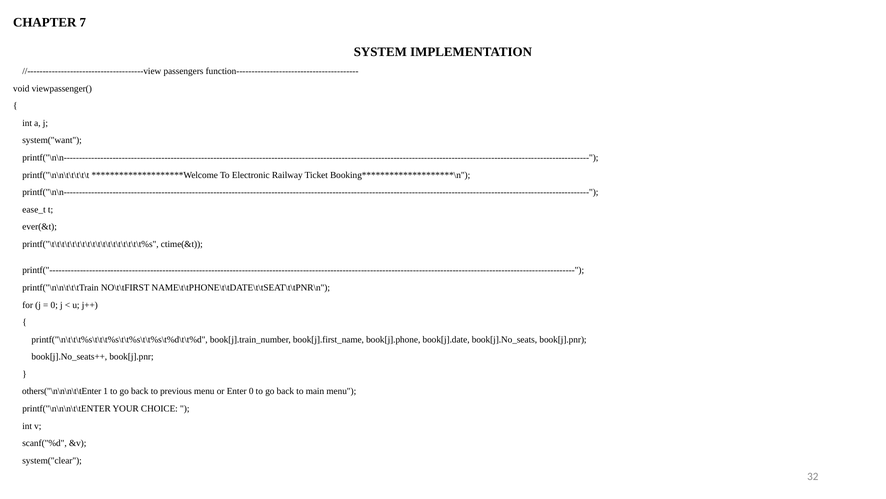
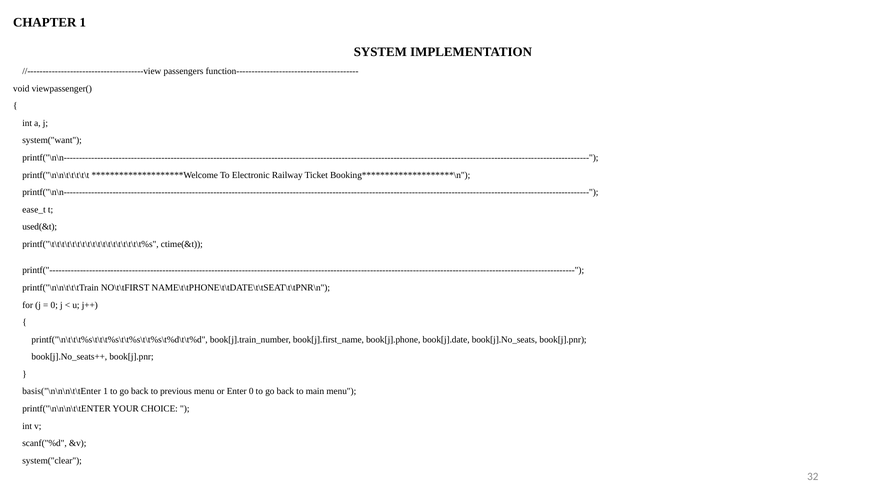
CHAPTER 7: 7 -> 1
ever(&t: ever(&t -> used(&t
others("\n\n\n\t\tEnter: others("\n\n\n\t\tEnter -> basis("\n\n\n\t\tEnter
